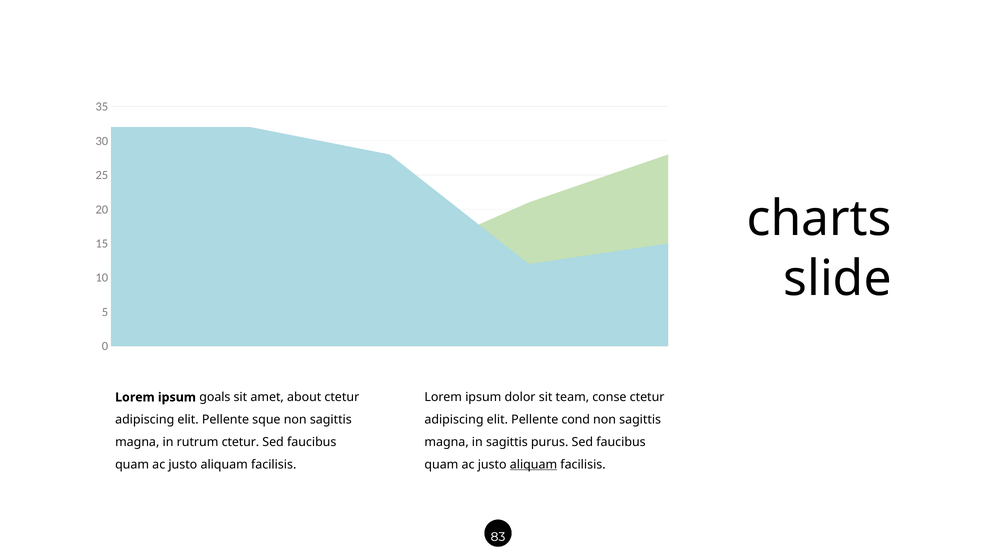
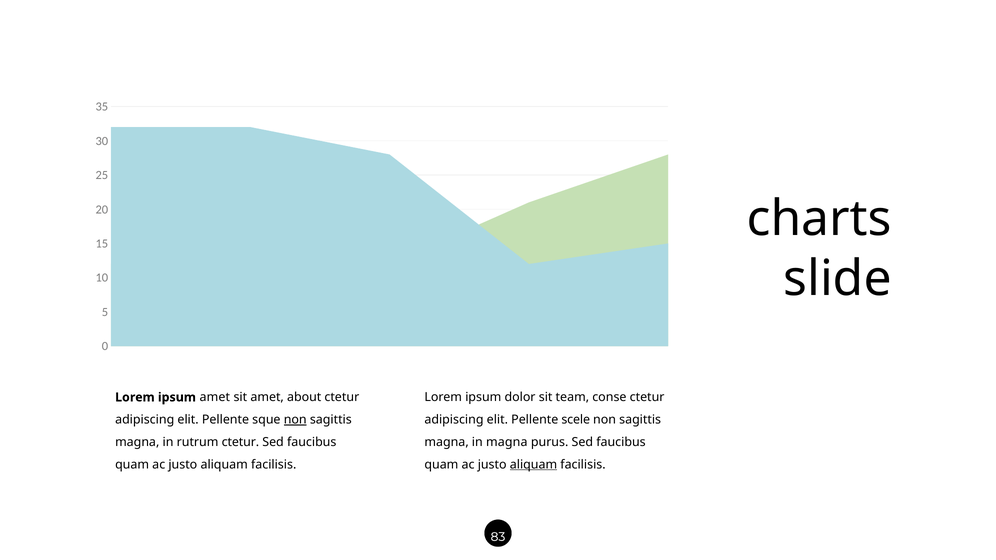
ipsum goals: goals -> amet
non at (295, 420) underline: none -> present
cond: cond -> scele
in sagittis: sagittis -> magna
